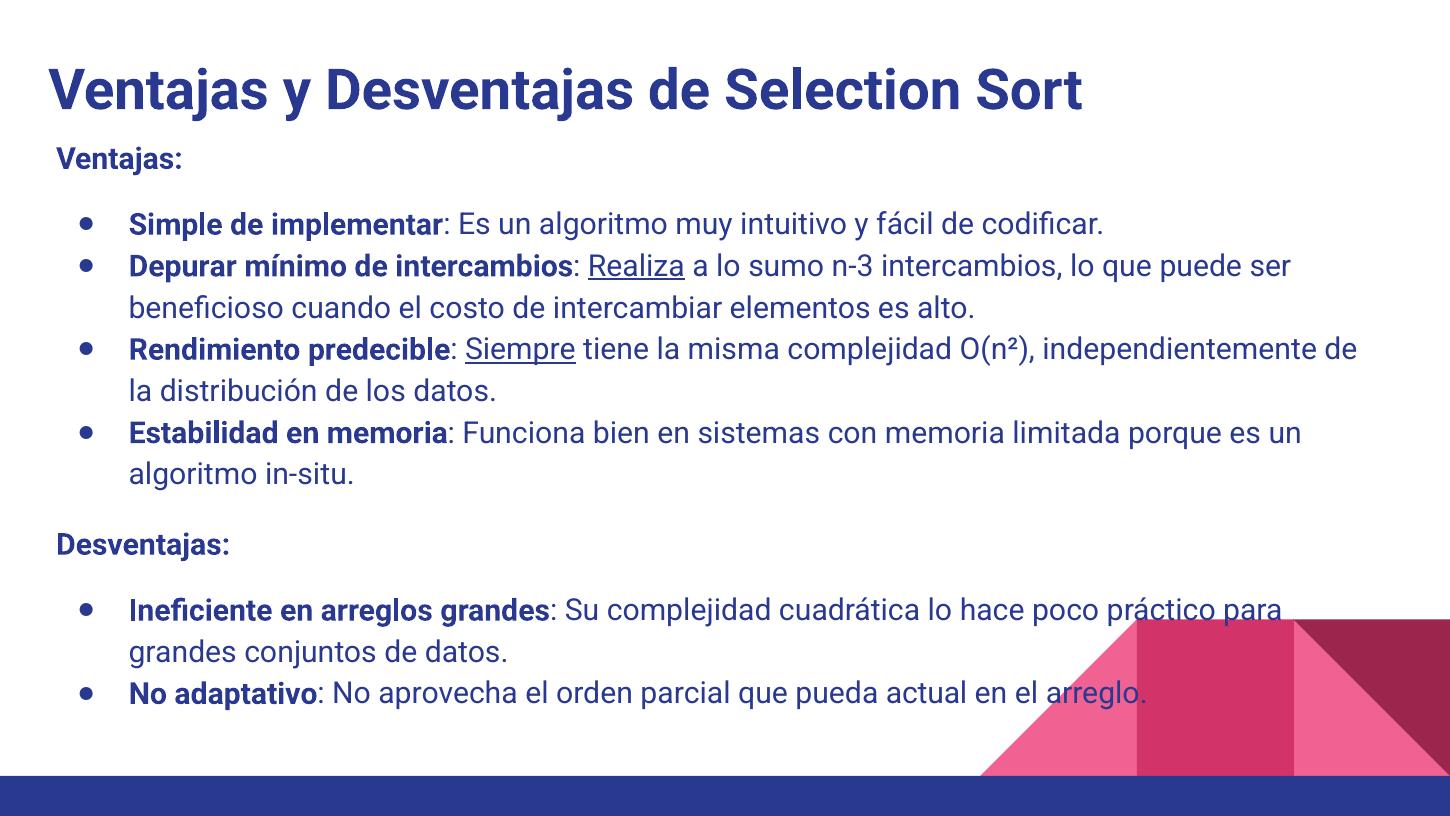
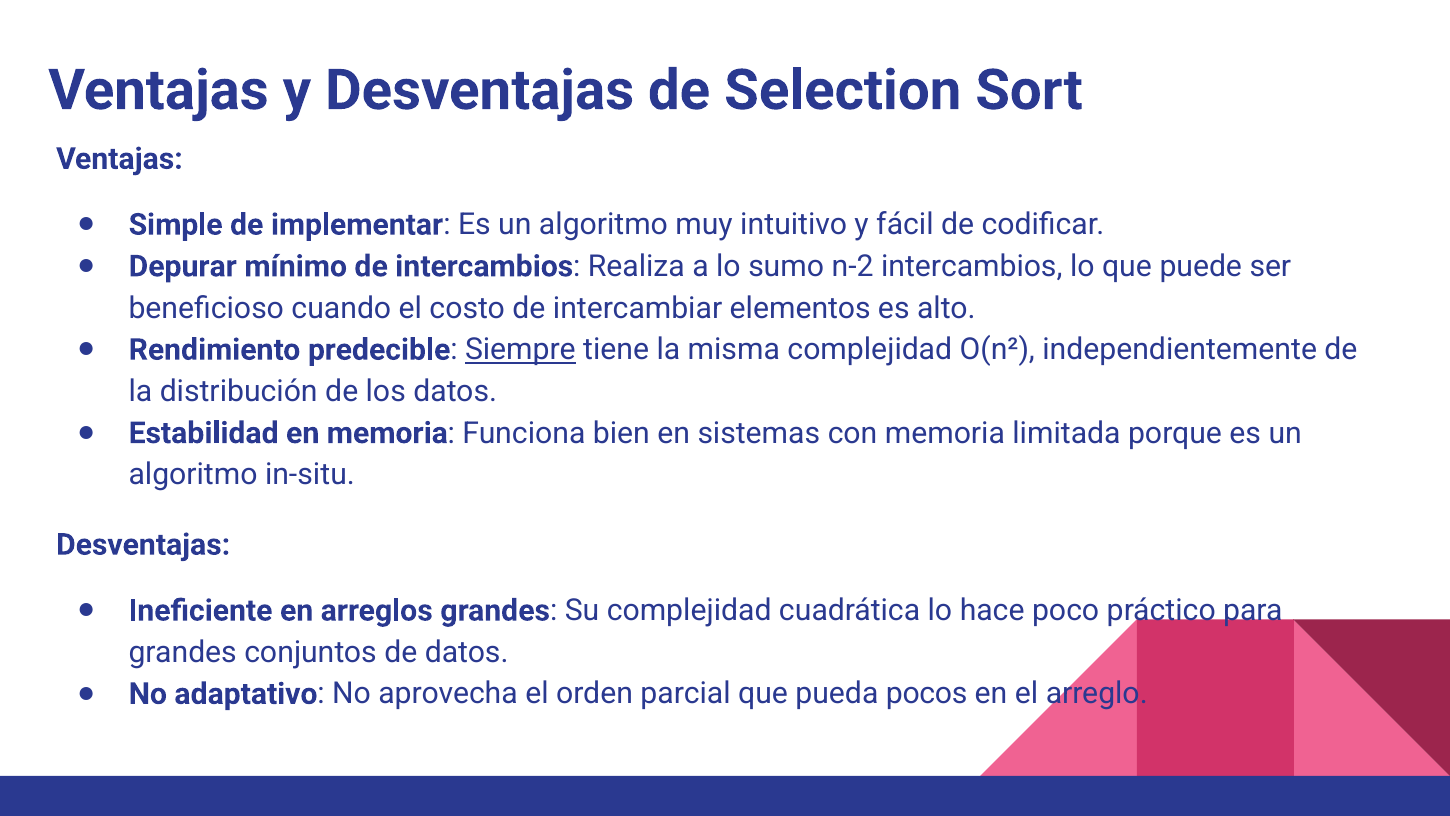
Realiza underline: present -> none
n-3: n-3 -> n-2
actual: actual -> pocos
